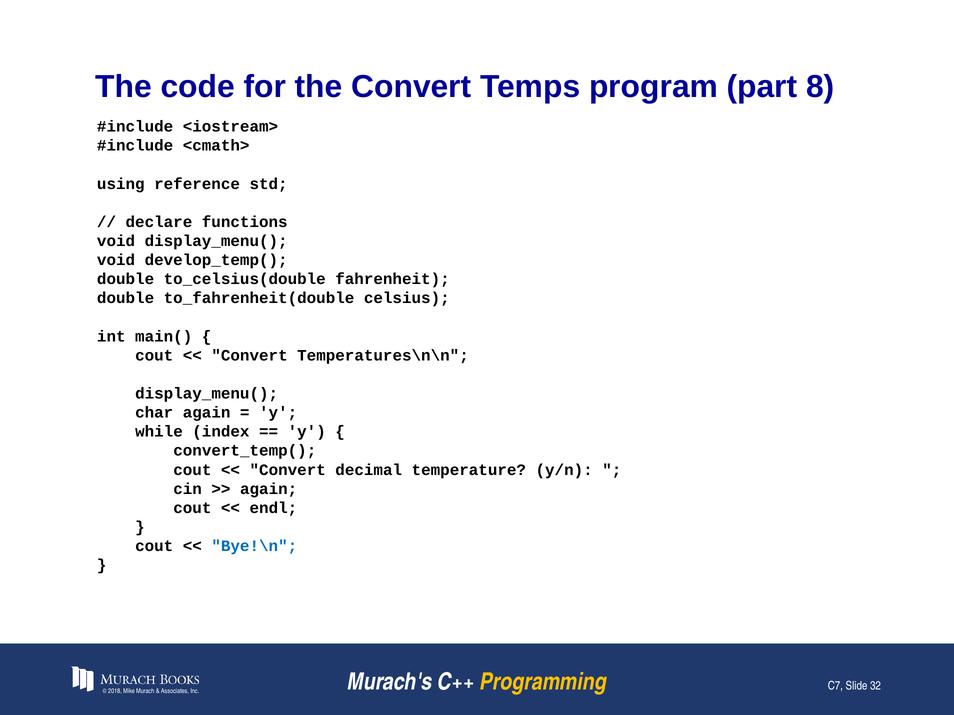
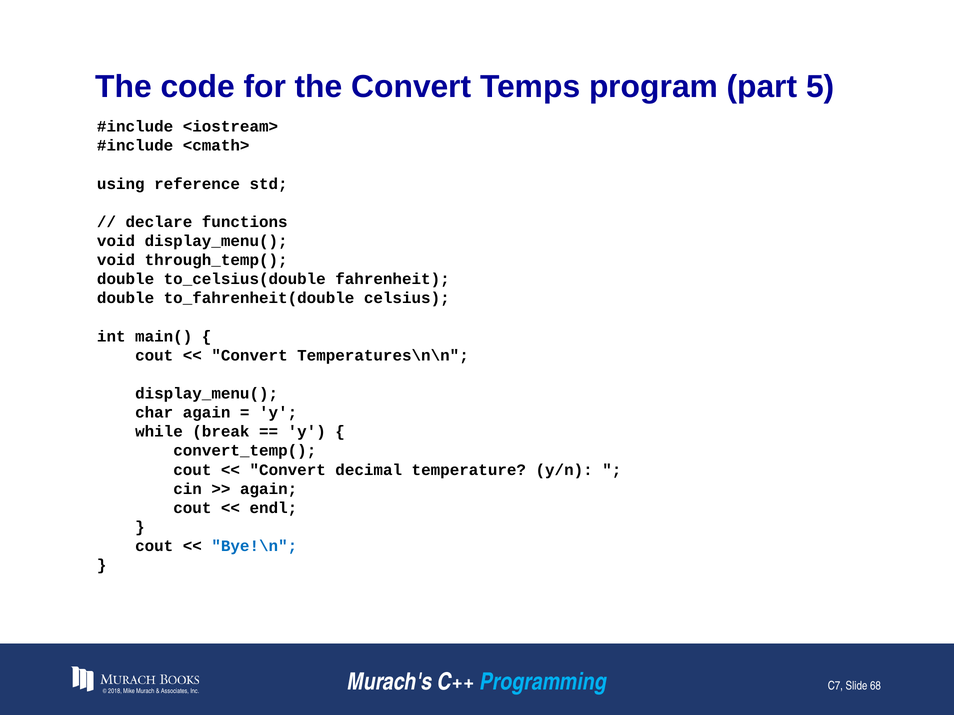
8: 8 -> 5
develop_temp(: develop_temp( -> through_temp(
index: index -> break
Programming colour: yellow -> light blue
32: 32 -> 68
